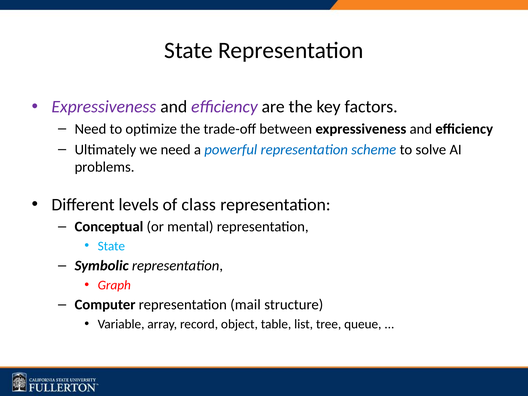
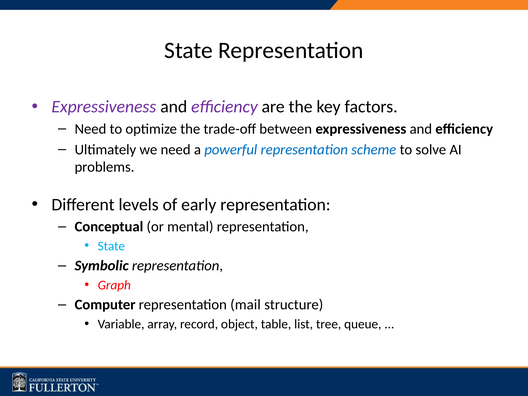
class: class -> early
